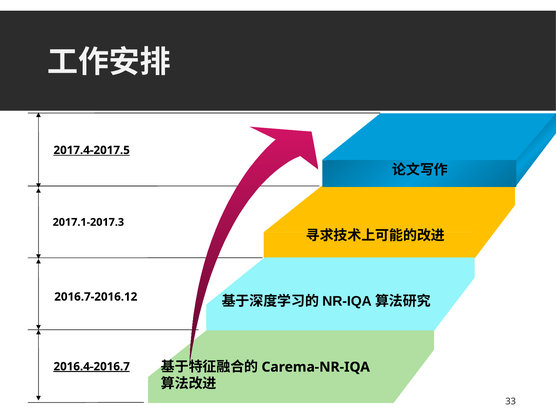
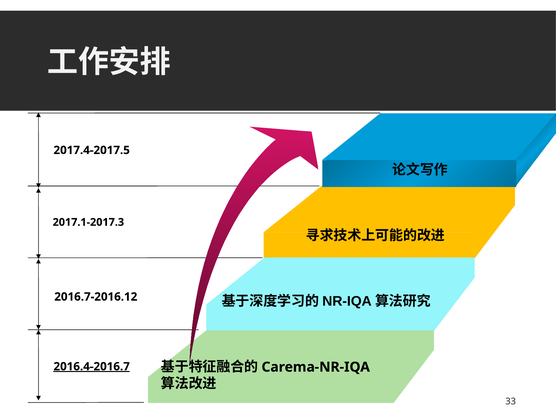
2017.4-2017.5 underline: present -> none
